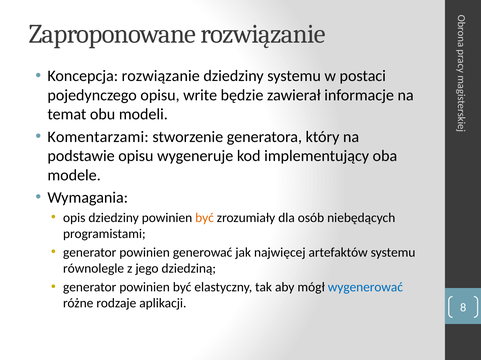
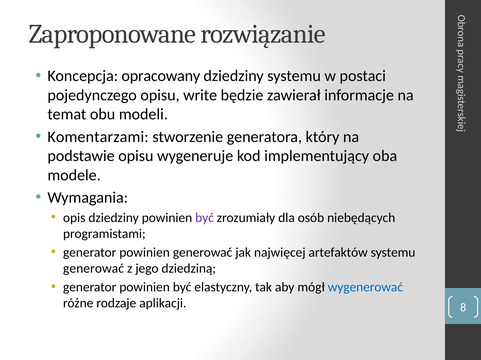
Koncepcja rozwiązanie: rozwiązanie -> opracowany
być at (205, 218) colour: orange -> purple
równolegle at (94, 269): równolegle -> generować
